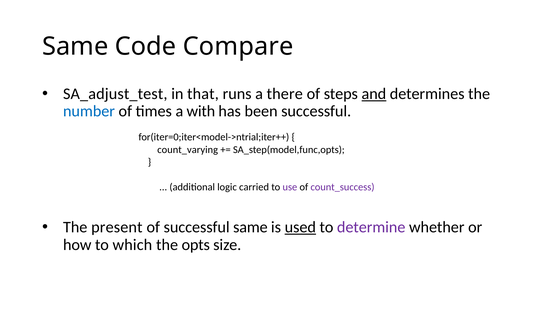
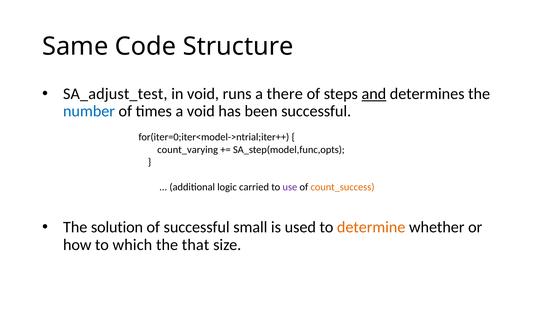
Compare: Compare -> Structure
in that: that -> void
a with: with -> void
count_success colour: purple -> orange
present: present -> solution
successful same: same -> small
used underline: present -> none
determine colour: purple -> orange
opts: opts -> that
